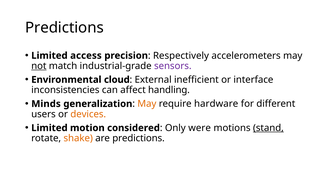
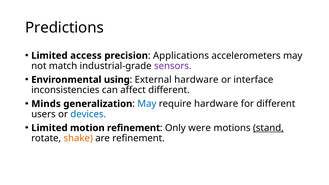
Respectively: Respectively -> Applications
not underline: present -> none
cloud: cloud -> using
External inefficient: inefficient -> hardware
affect handling: handling -> different
May at (147, 104) colour: orange -> blue
devices colour: orange -> blue
motion considered: considered -> refinement
are predictions: predictions -> refinement
